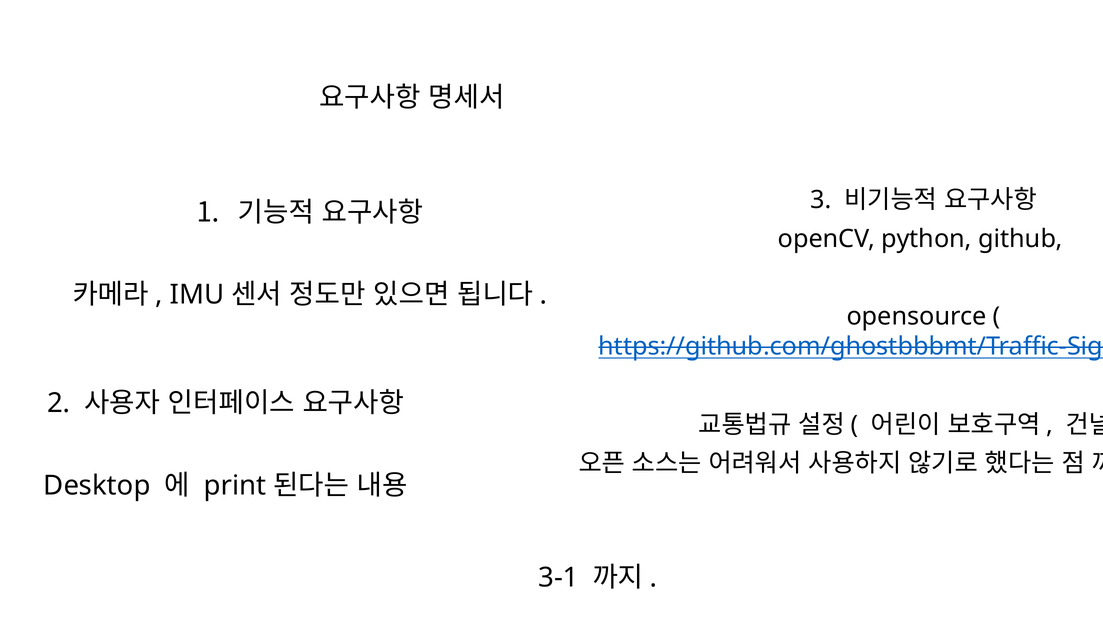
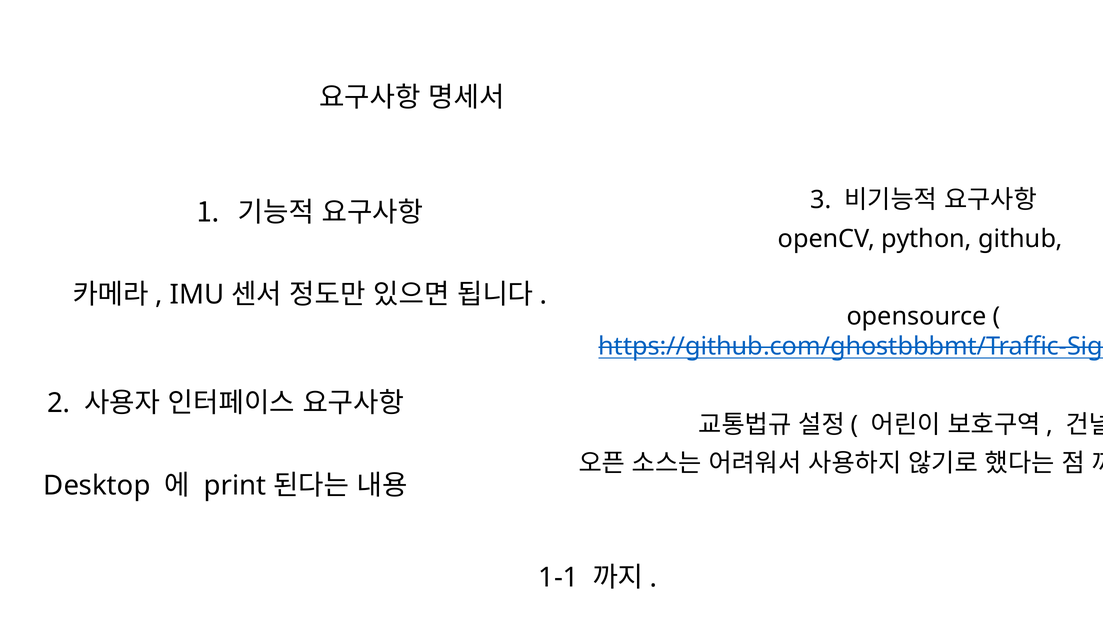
3-1: 3-1 -> 1-1
